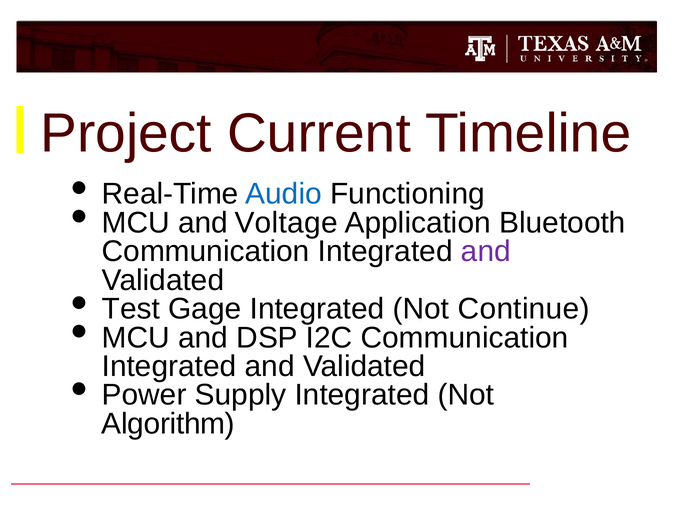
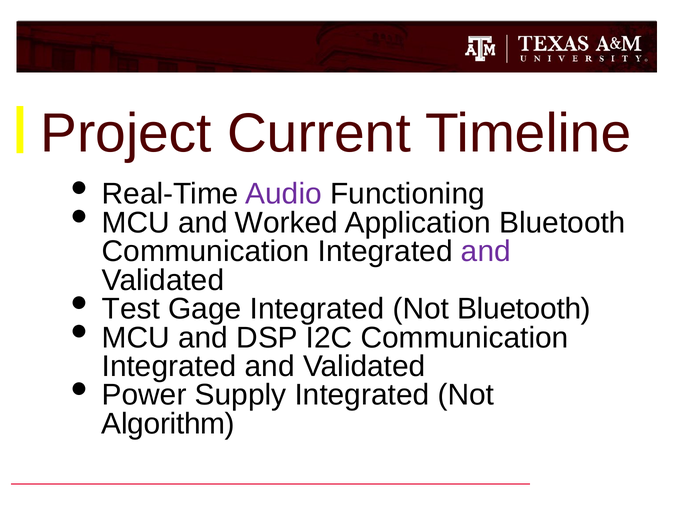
Audio colour: blue -> purple
Voltage: Voltage -> Worked
Not Continue: Continue -> Bluetooth
